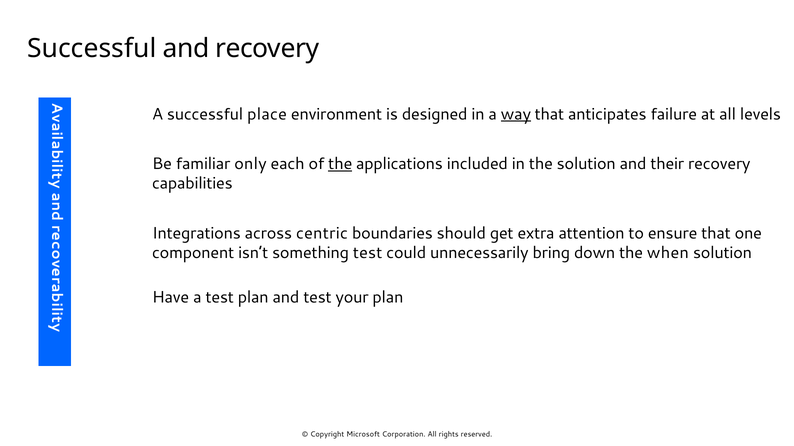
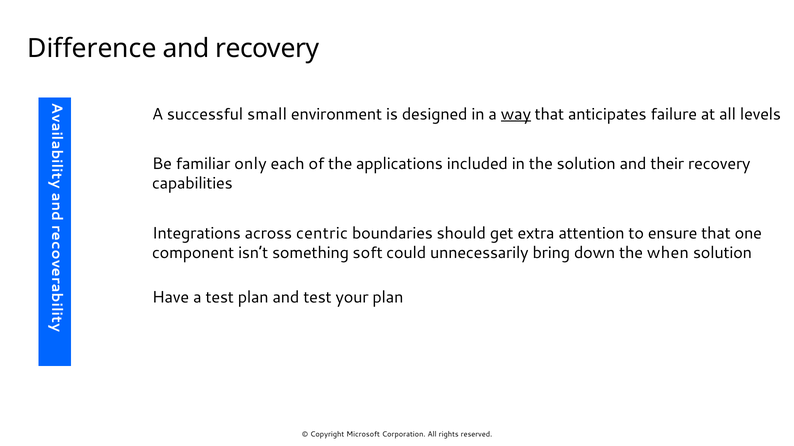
Successful at (92, 49): Successful -> Difference
place: place -> small
the at (340, 164) underline: present -> none
something test: test -> soft
